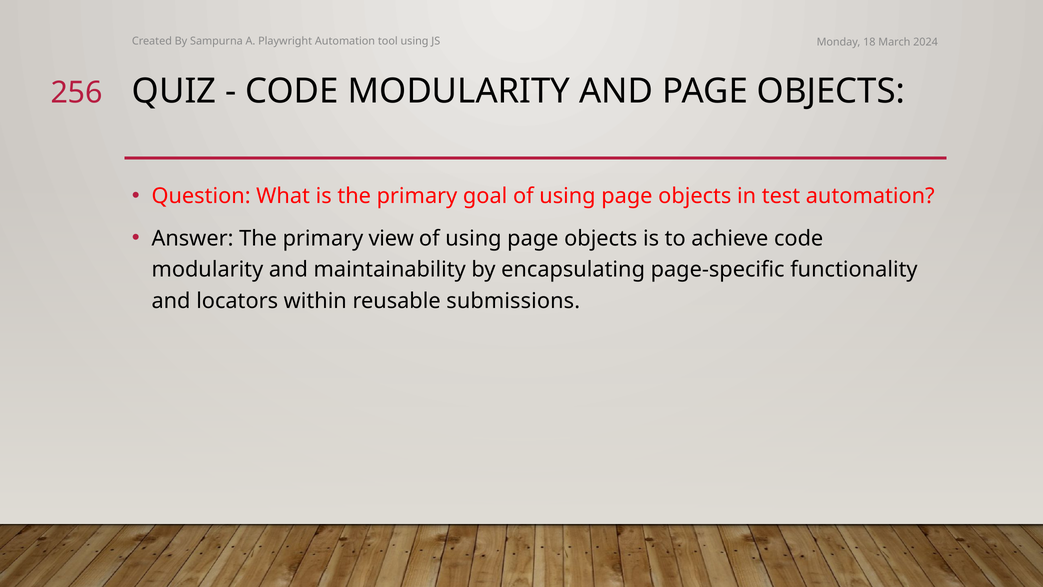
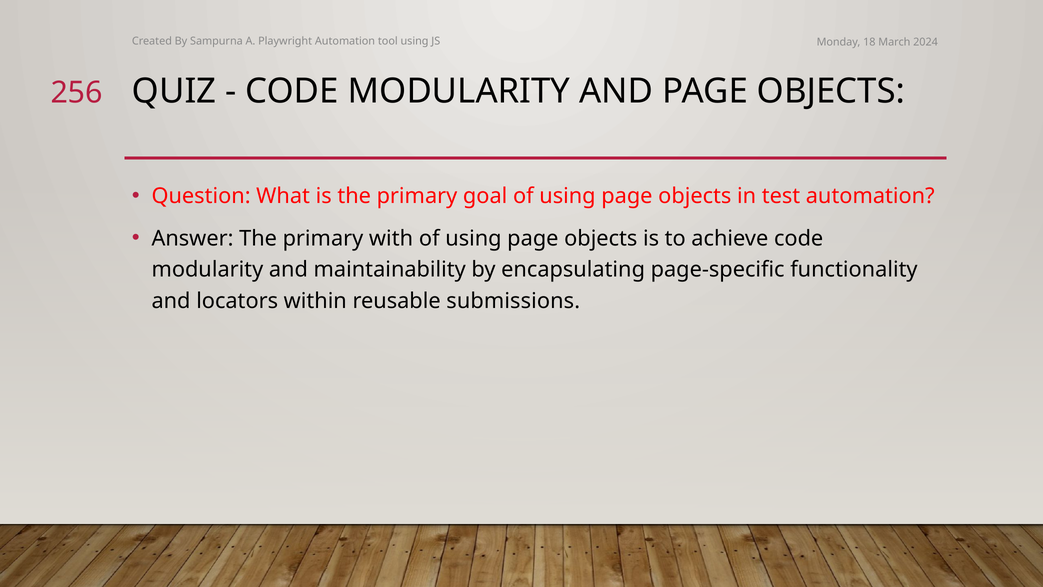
view: view -> with
